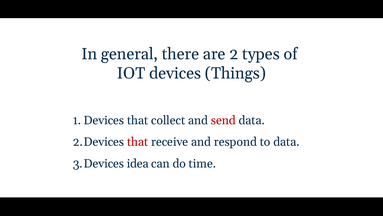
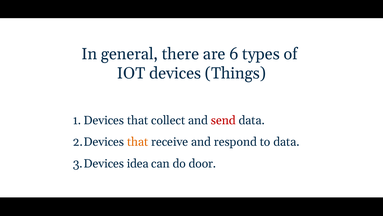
2: 2 -> 6
that at (138, 142) colour: red -> orange
time: time -> door
